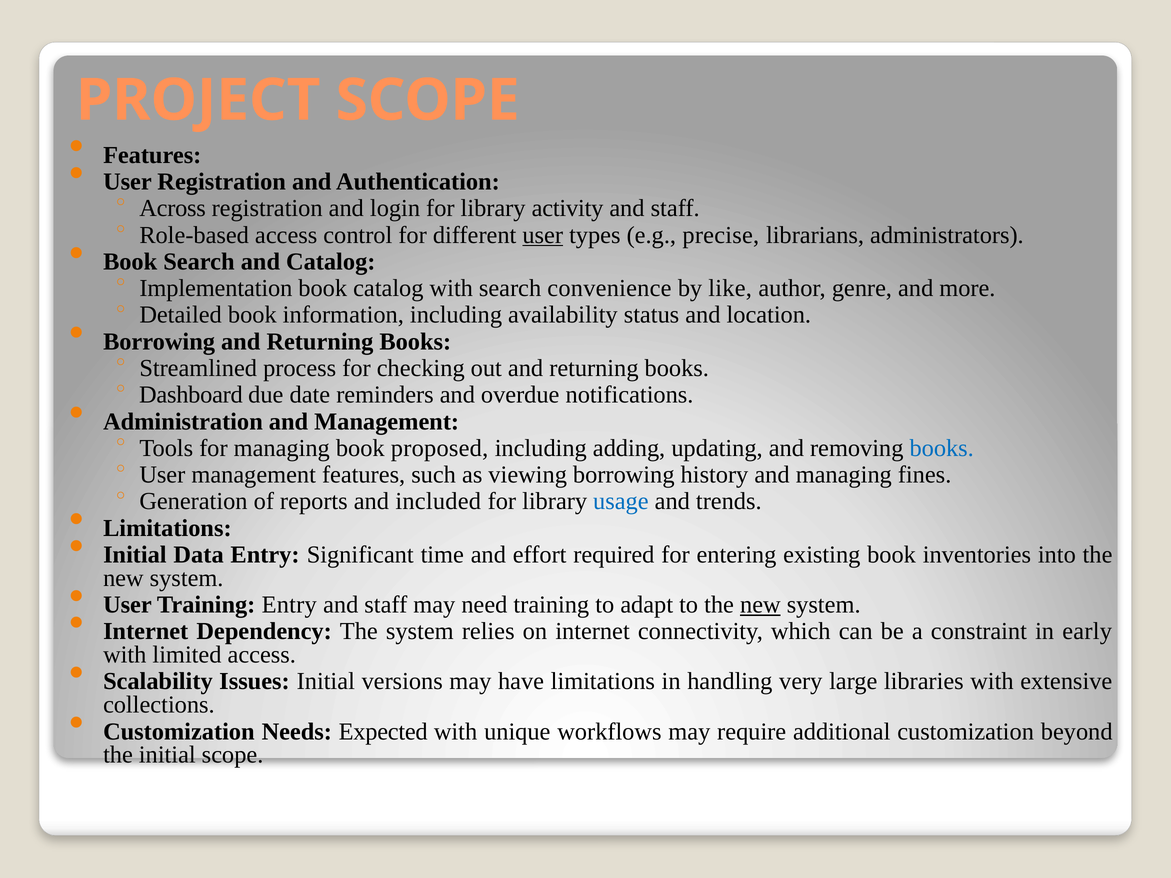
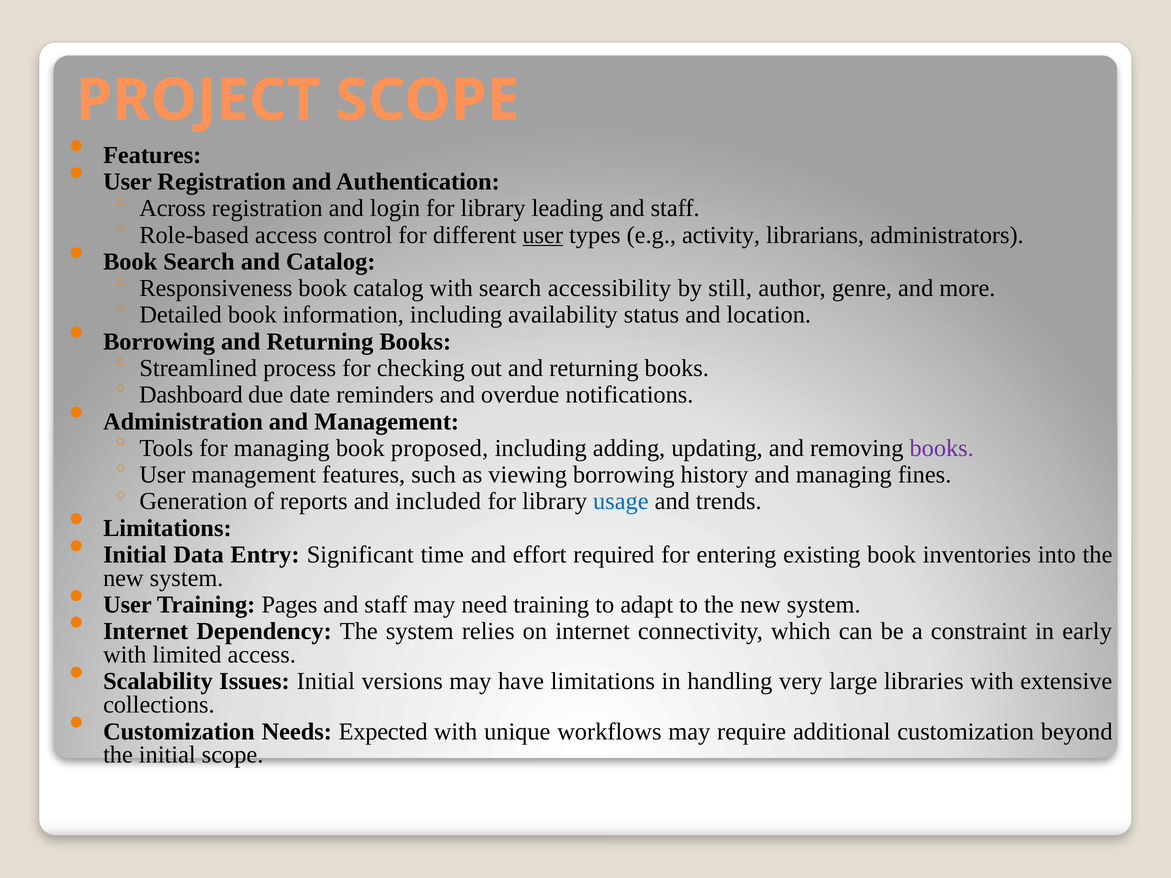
activity: activity -> leading
precise: precise -> activity
Implementation: Implementation -> Responsiveness
convenience: convenience -> accessibility
like: like -> still
books at (942, 448) colour: blue -> purple
Training Entry: Entry -> Pages
new at (760, 605) underline: present -> none
